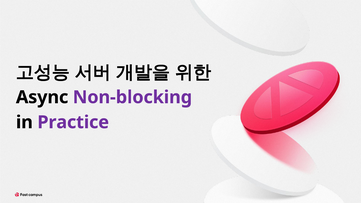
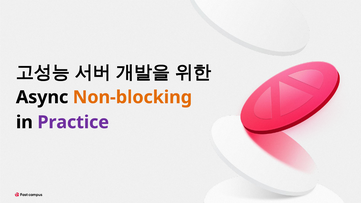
Non-blocking colour: purple -> orange
